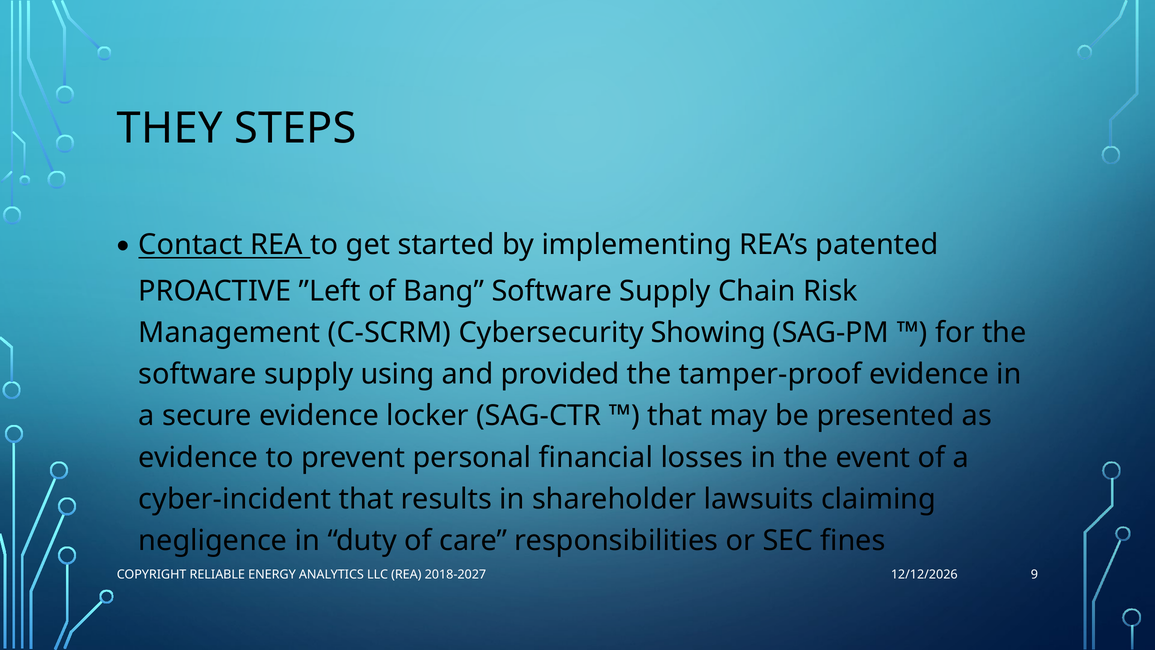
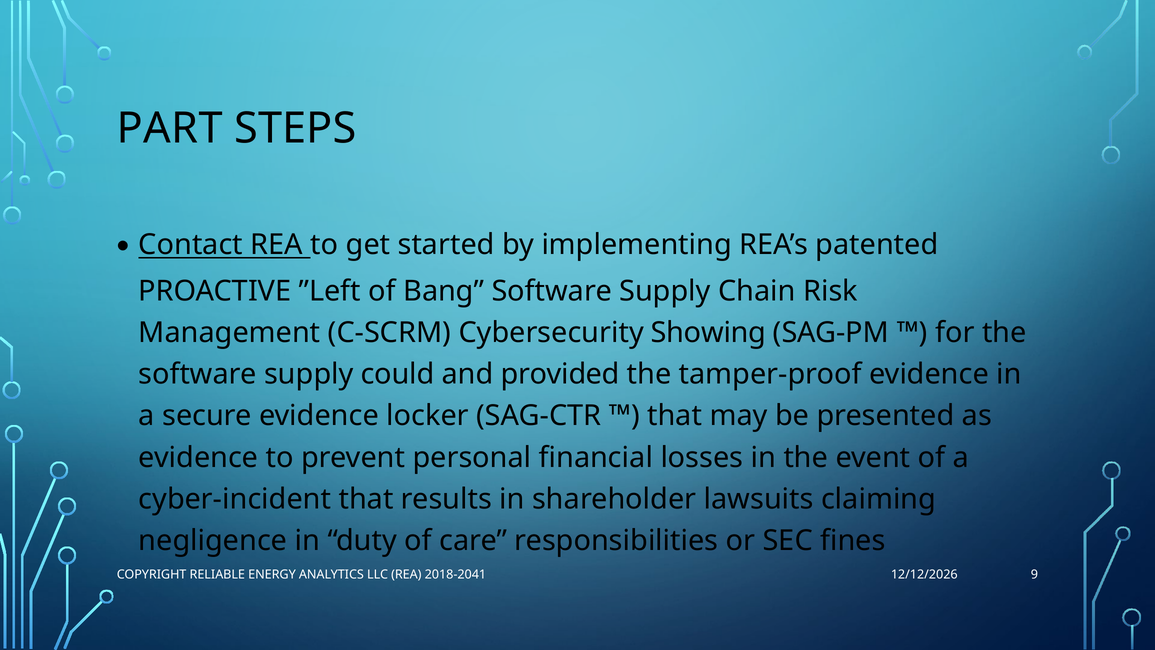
THEY: THEY -> PART
using: using -> could
2018-2027: 2018-2027 -> 2018-2041
